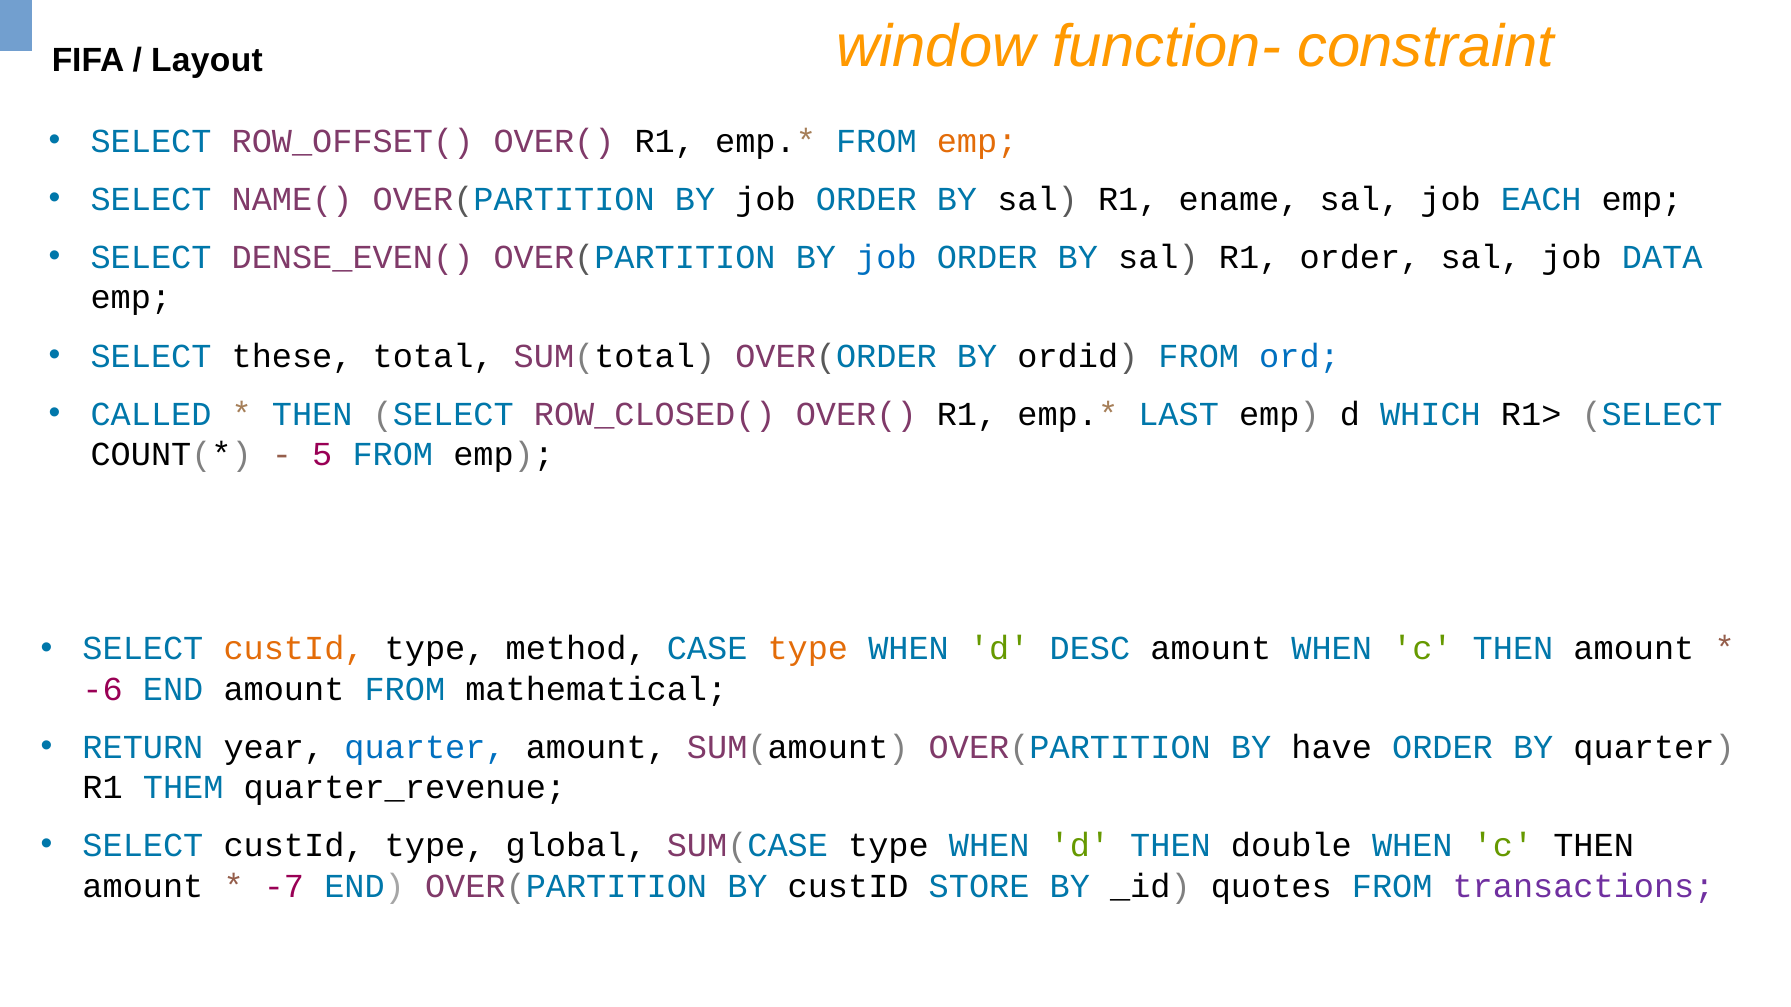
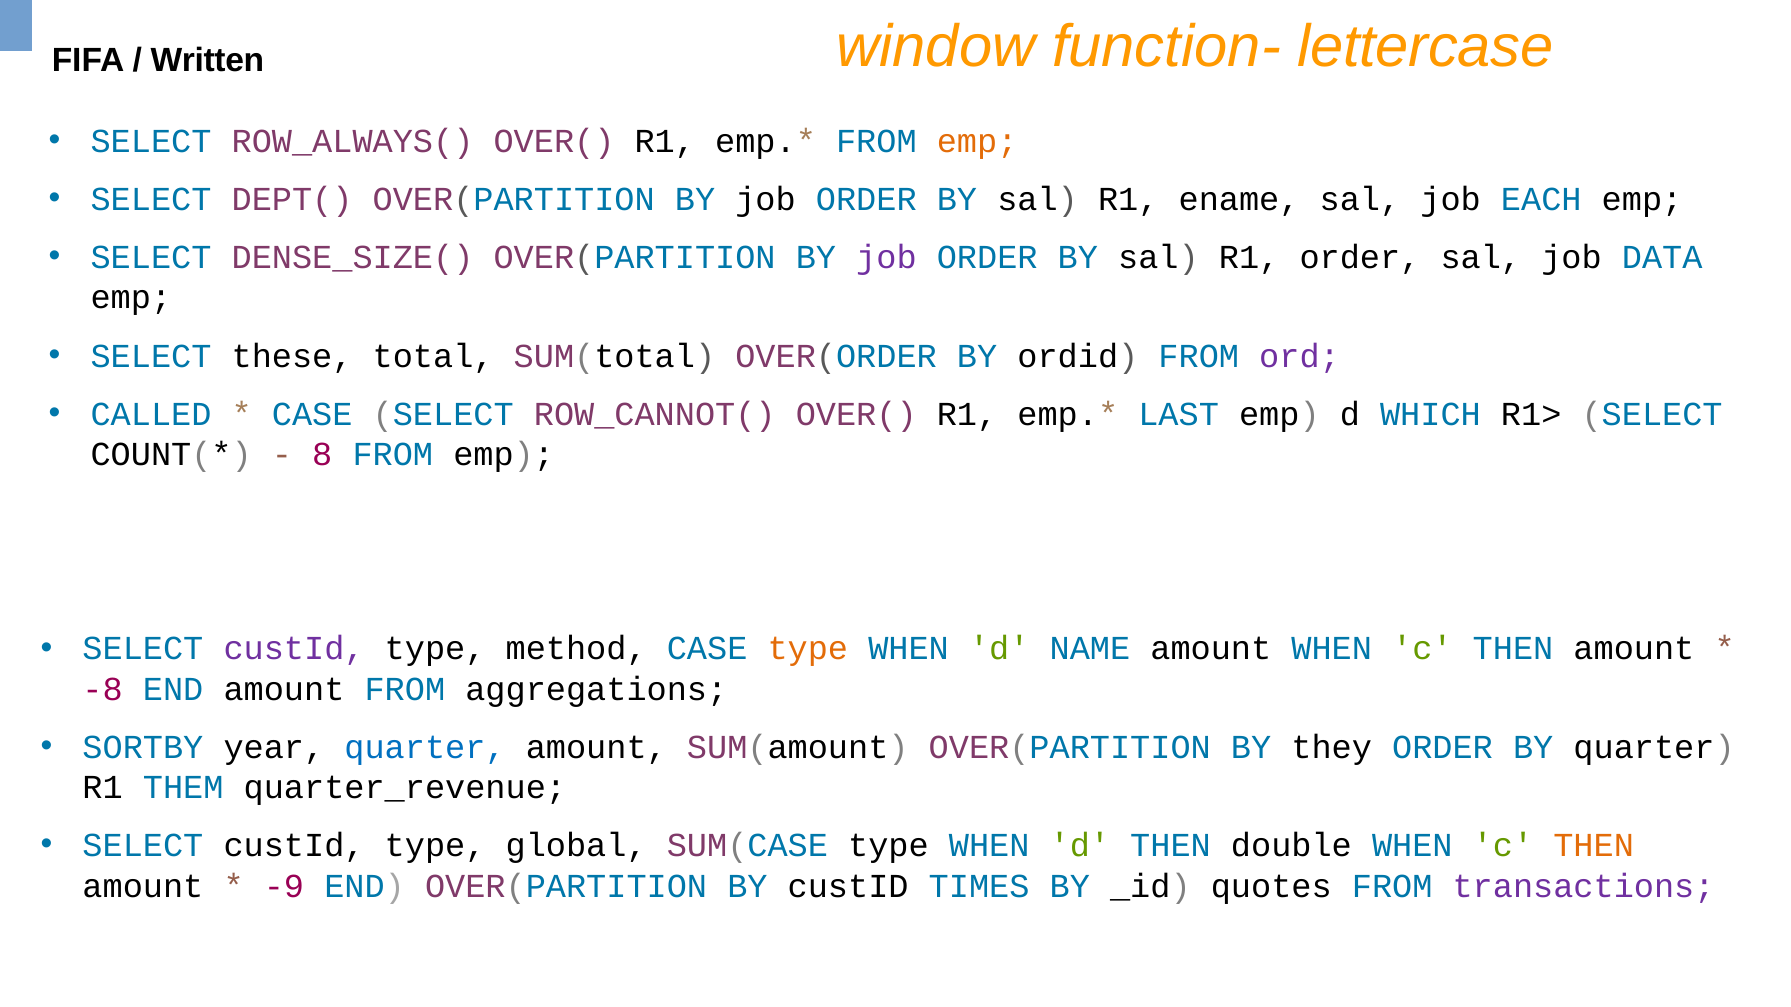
constraint: constraint -> lettercase
Layout: Layout -> Written
ROW_OFFSET(: ROW_OFFSET( -> ROW_ALWAYS(
NAME(: NAME( -> DEPT(
DENSE_EVEN(: DENSE_EVEN( -> DENSE_SIZE(
job at (886, 258) colour: blue -> purple
ord colour: blue -> purple
THEN at (312, 414): THEN -> CASE
ROW_CLOSED(: ROW_CLOSED( -> ROW_CANNOT(
5: 5 -> 8
custId at (294, 649) colour: orange -> purple
DESC: DESC -> NAME
-6: -6 -> -8
mathematical: mathematical -> aggregations
RETURN: RETURN -> SORTBY
have: have -> they
THEN at (1594, 846) colour: black -> orange
-7: -7 -> -9
STORE: STORE -> TIMES
